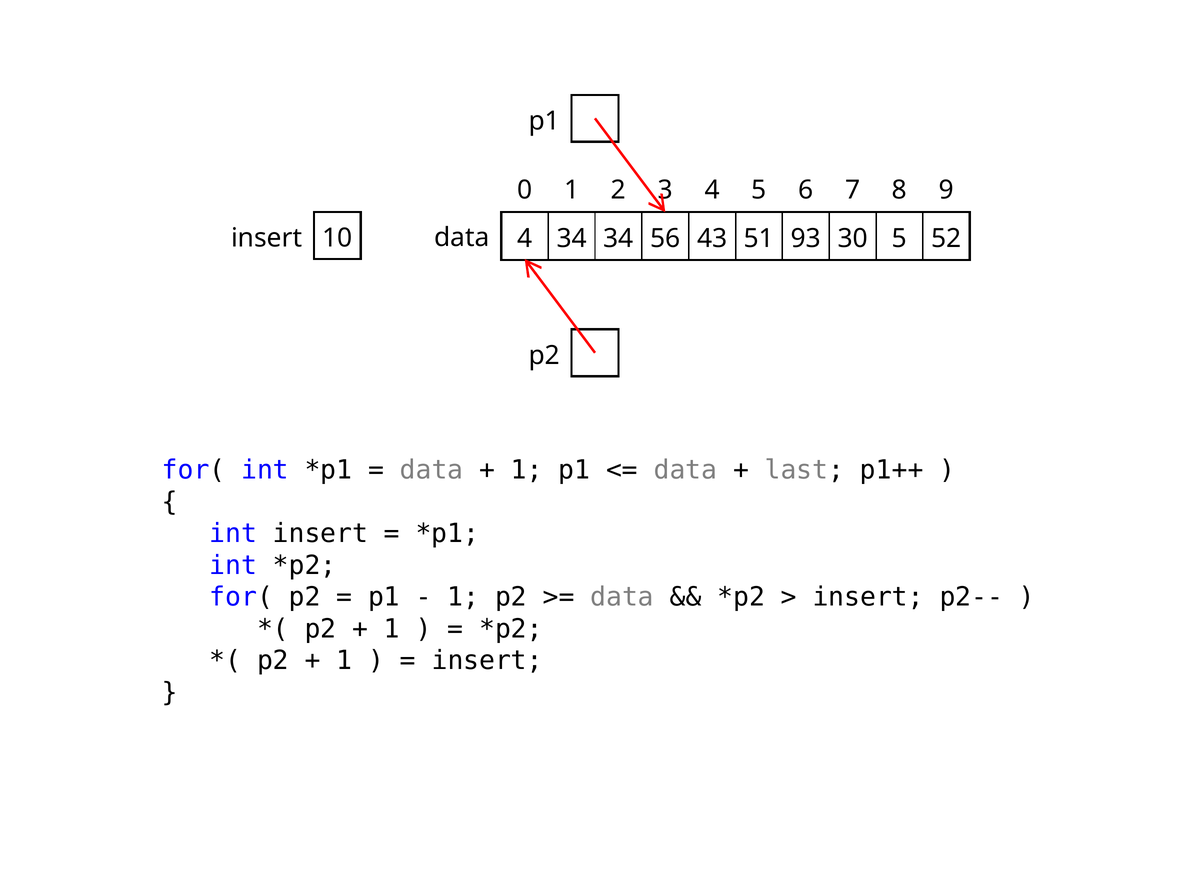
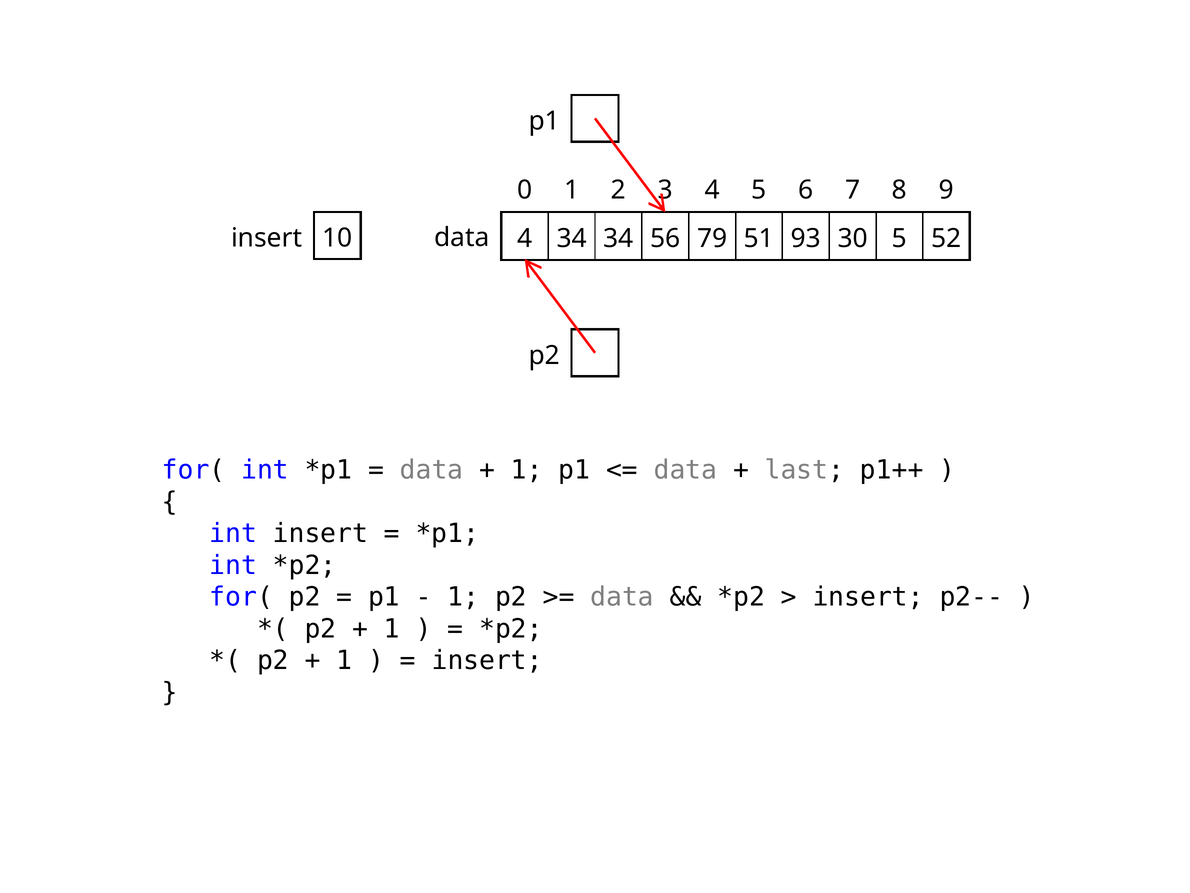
43: 43 -> 79
